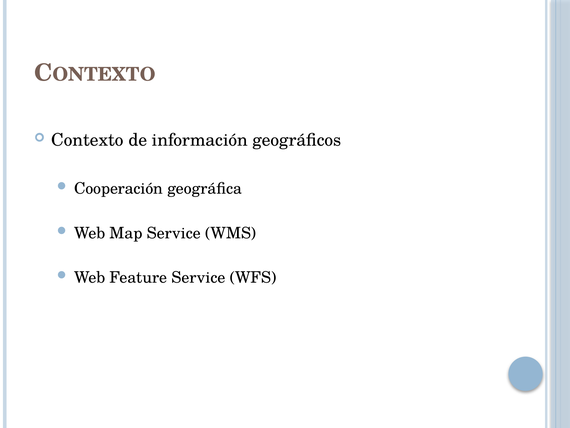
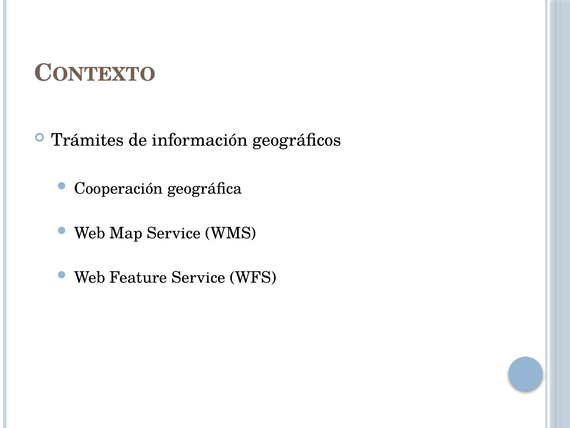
Contexto: Contexto -> Trámites
